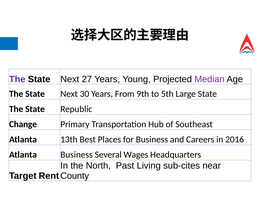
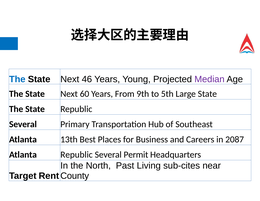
The at (17, 79) colour: purple -> blue
27: 27 -> 46
30: 30 -> 60
Change at (23, 124): Change -> Several
2016: 2016 -> 2087
Atlanta Business: Business -> Republic
Wages: Wages -> Permit
